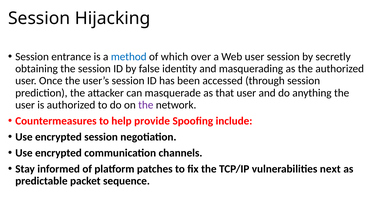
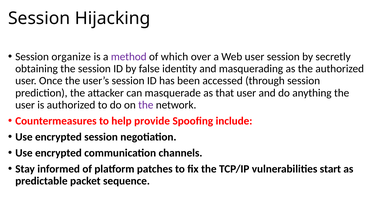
entrance: entrance -> organize
method colour: blue -> purple
next: next -> start
